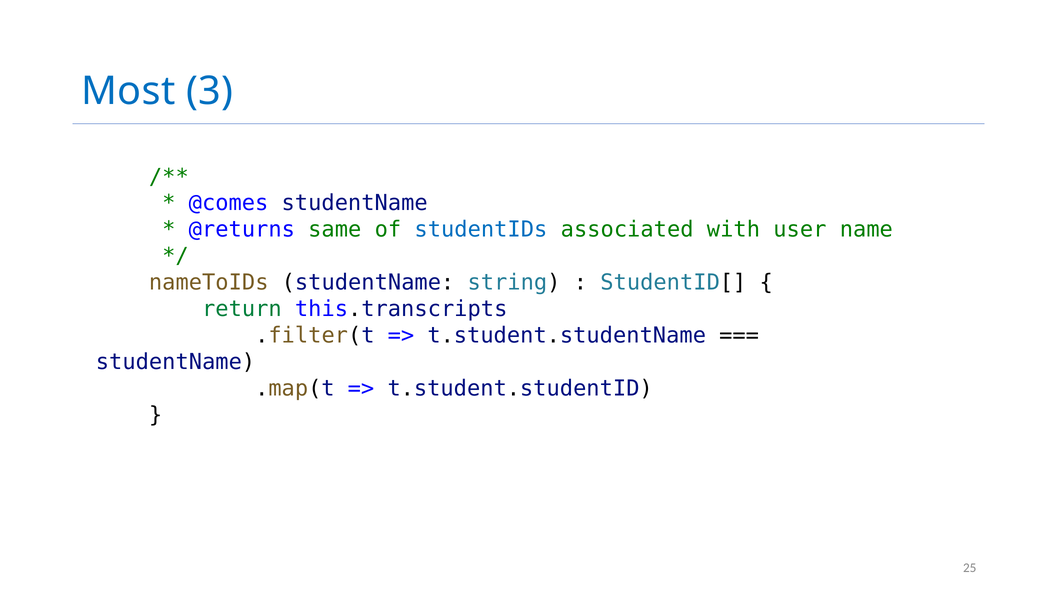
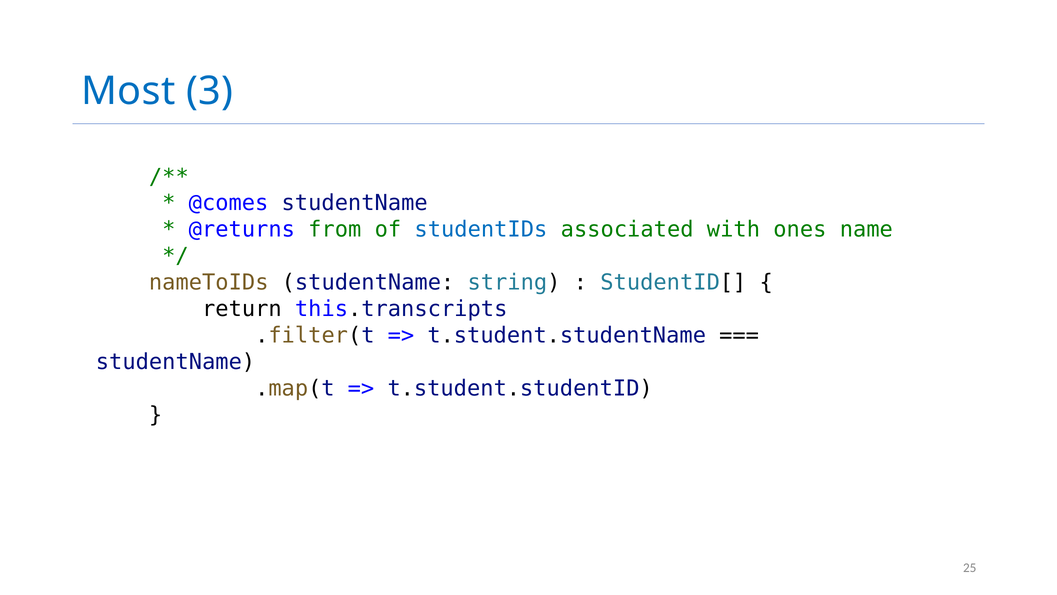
same: same -> from
user: user -> ones
return colour: green -> black
